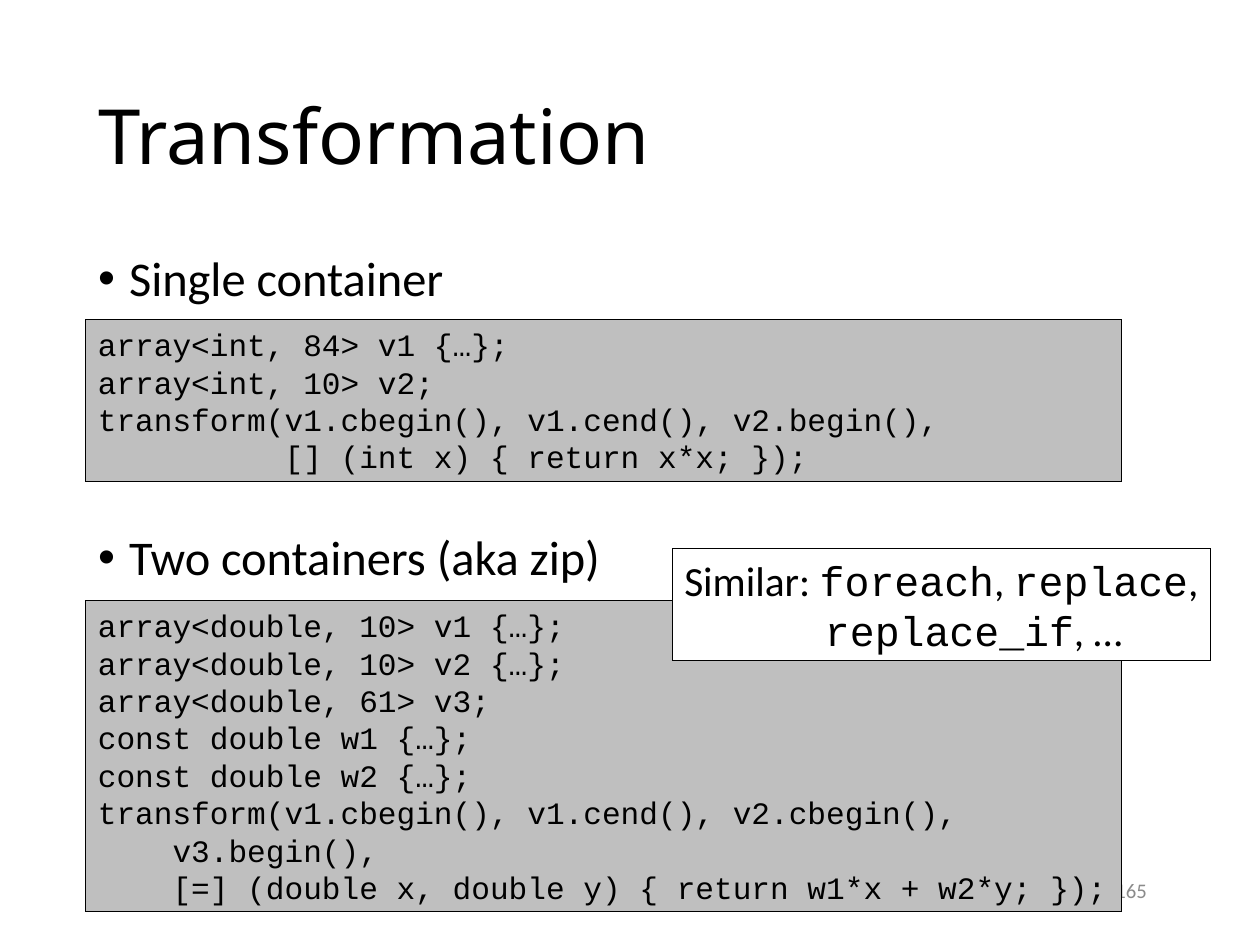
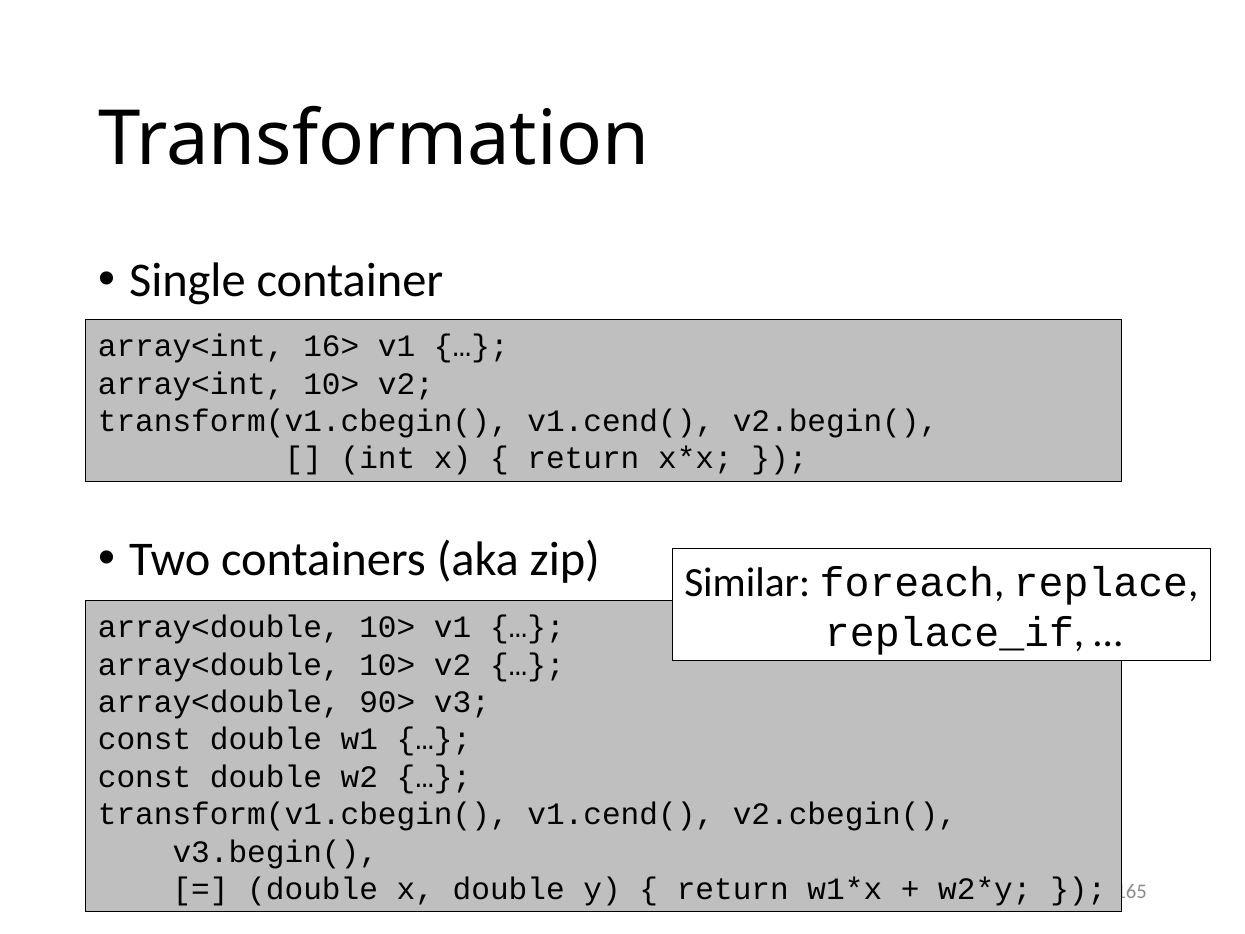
84>: 84> -> 16>
61>: 61> -> 90>
